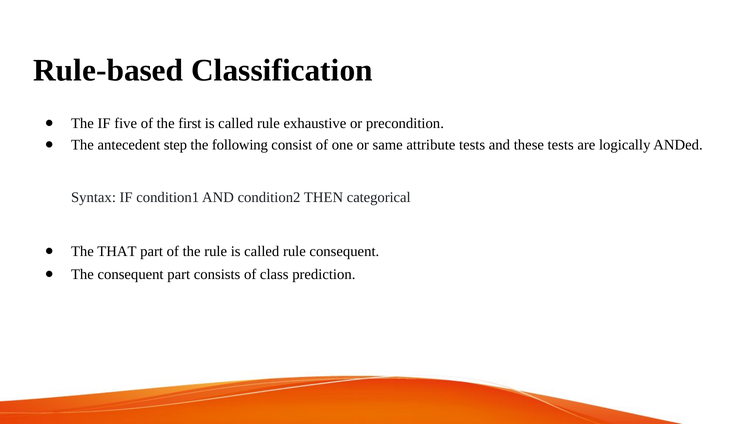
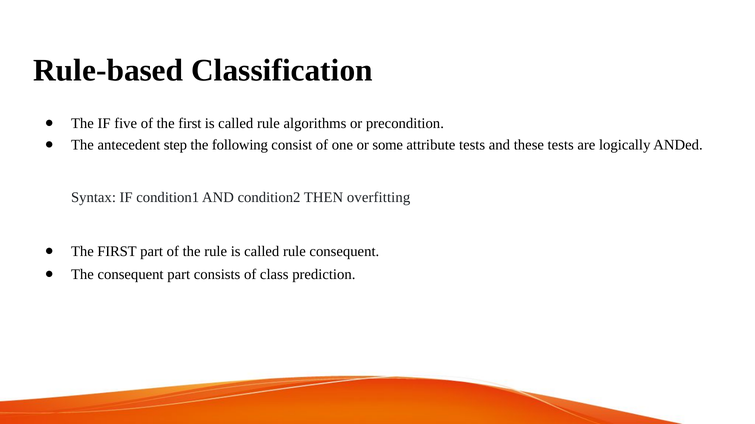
exhaustive: exhaustive -> algorithms
same: same -> some
categorical: categorical -> overfitting
THAT at (117, 252): THAT -> FIRST
